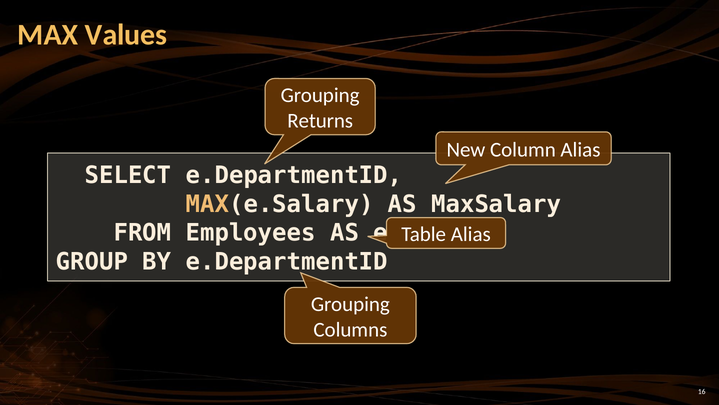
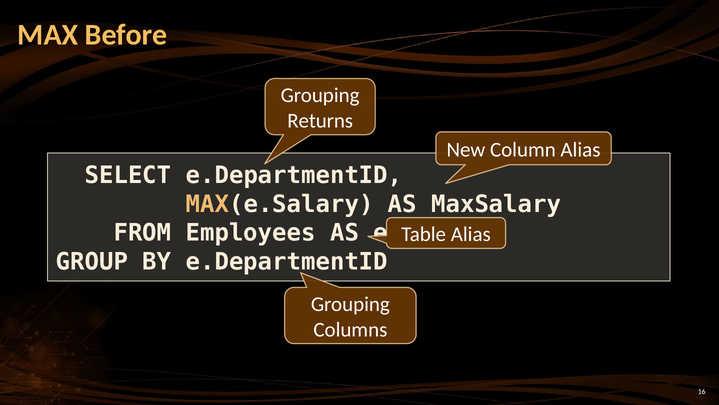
Values: Values -> Before
